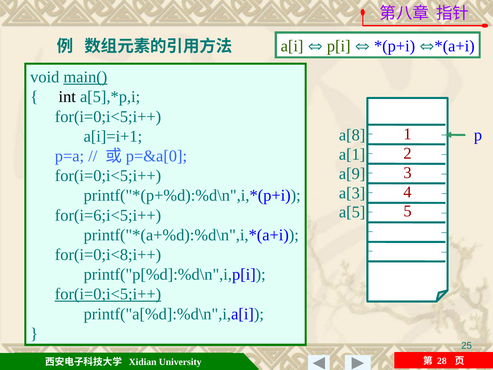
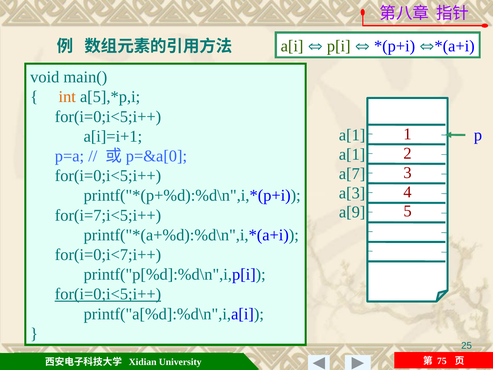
main( underline: present -> none
int colour: black -> orange
a[8 at (352, 135): a[8 -> a[1
a[9: a[9 -> a[7
a[5: a[5 -> a[9
for(i=6;i<5;i++: for(i=6;i<5;i++ -> for(i=7;i<5;i++
for(i=0;i<8;i++: for(i=0;i<8;i++ -> for(i=0;i<7;i++
28: 28 -> 75
